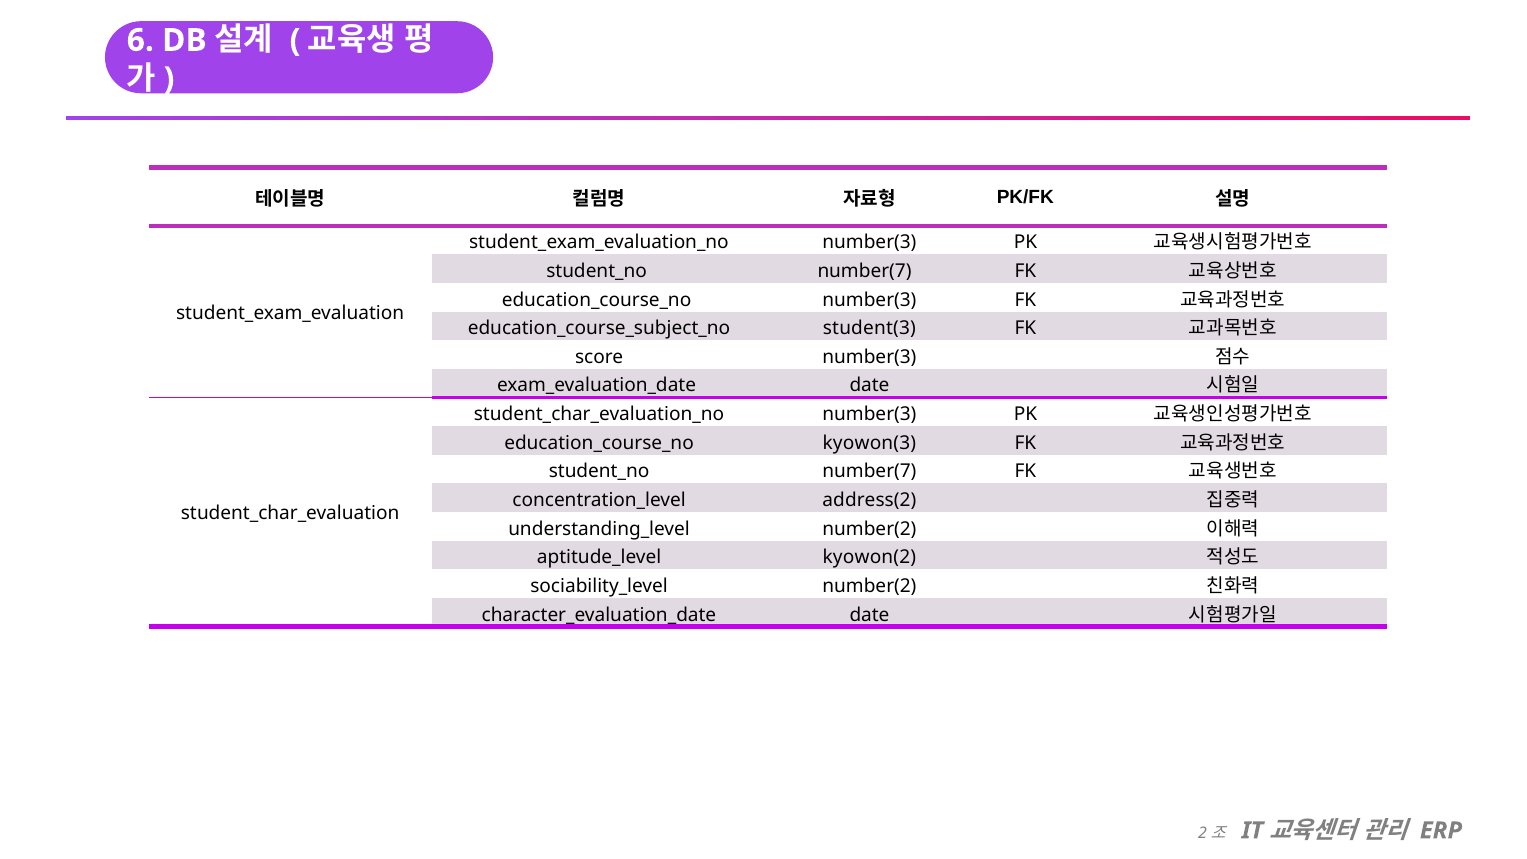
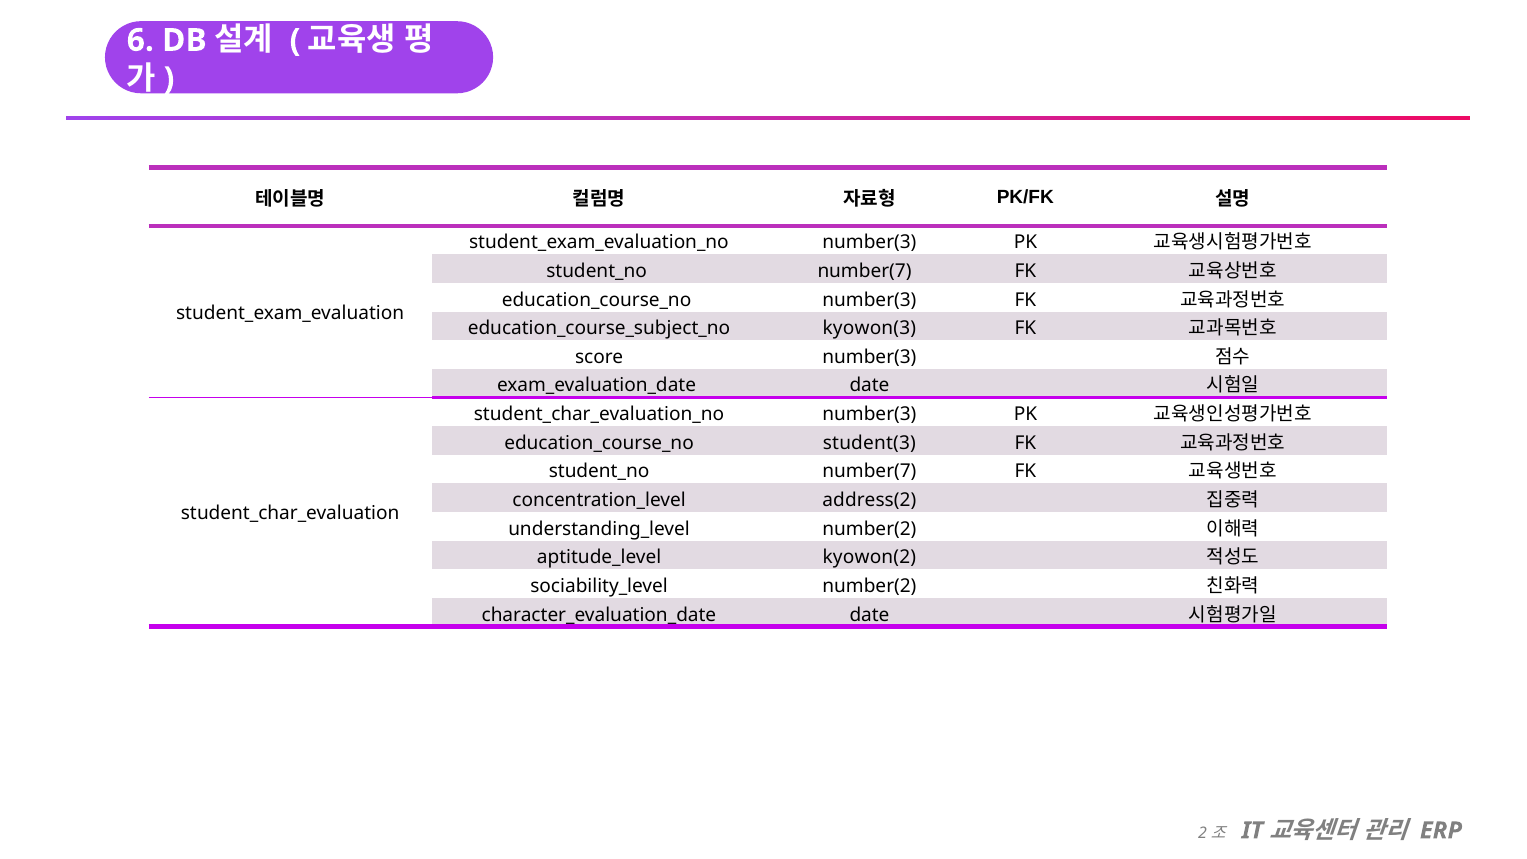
student(3: student(3 -> kyowon(3
kyowon(3: kyowon(3 -> student(3
